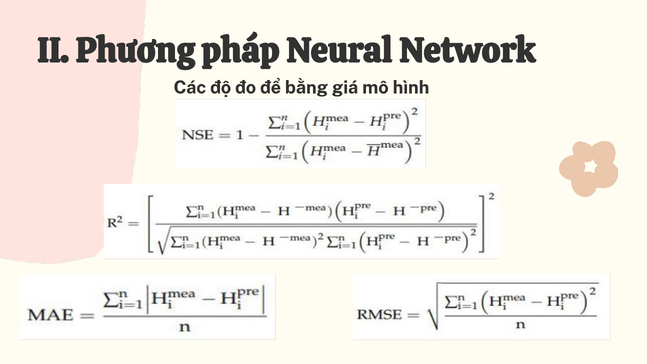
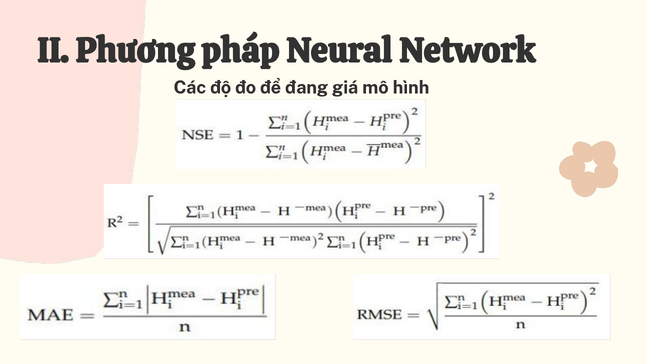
bằng: bằng -> đang
